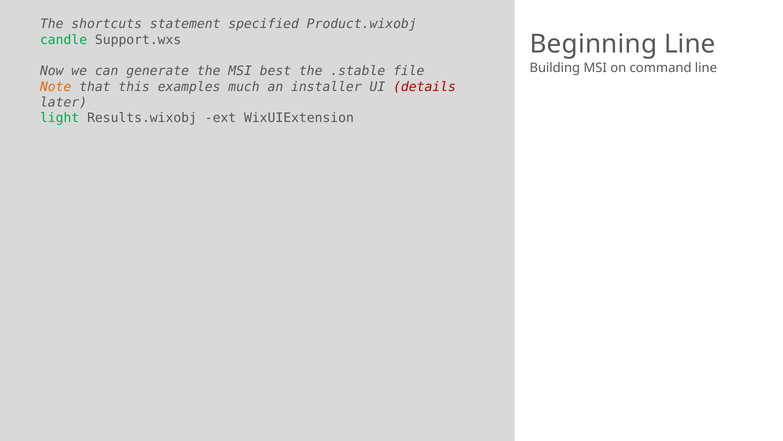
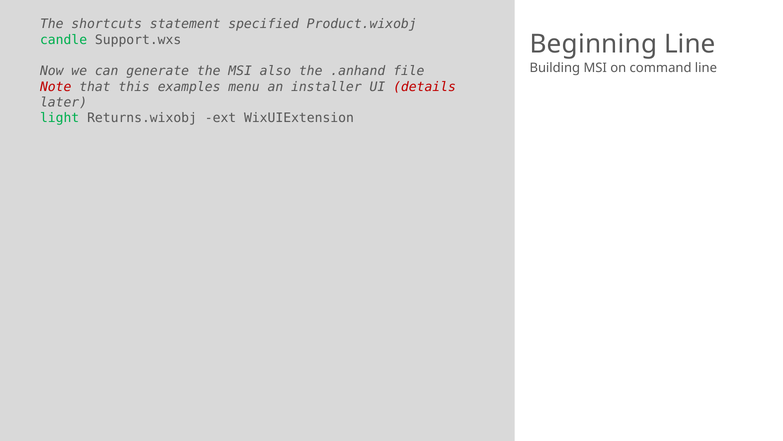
best: best -> also
.stable: .stable -> .anhand
Note colour: orange -> red
much: much -> menu
Results.wixobj: Results.wixobj -> Returns.wixobj
